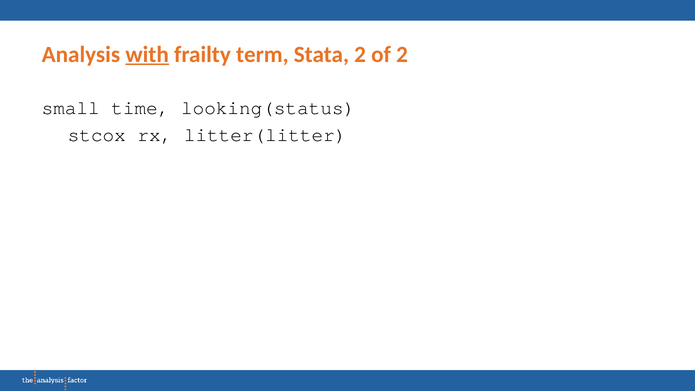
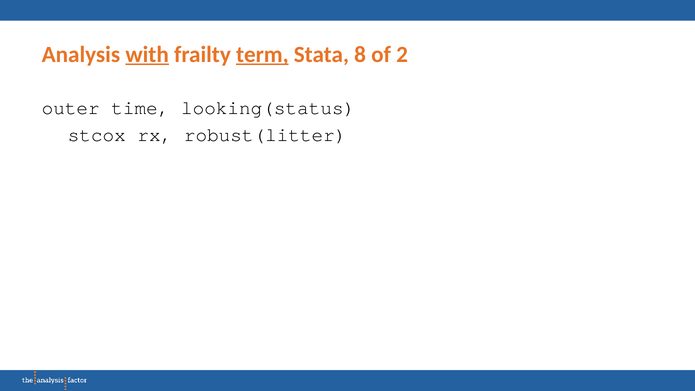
term underline: none -> present
Stata 2: 2 -> 8
small: small -> outer
litter(litter: litter(litter -> robust(litter
